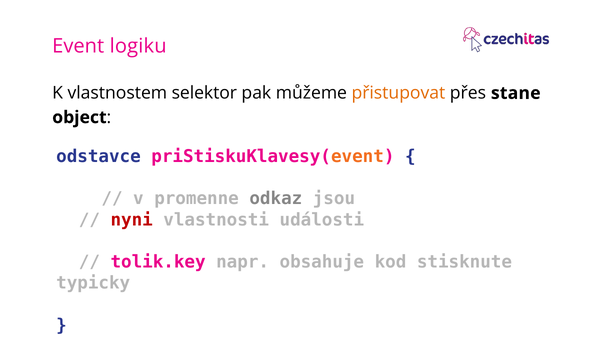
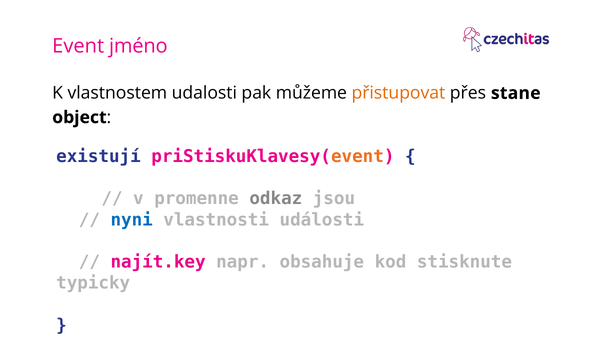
logiku: logiku -> jméno
selektor: selektor -> udalosti
odstavce: odstavce -> existují
nyni colour: red -> blue
tolik.key: tolik.key -> najít.key
